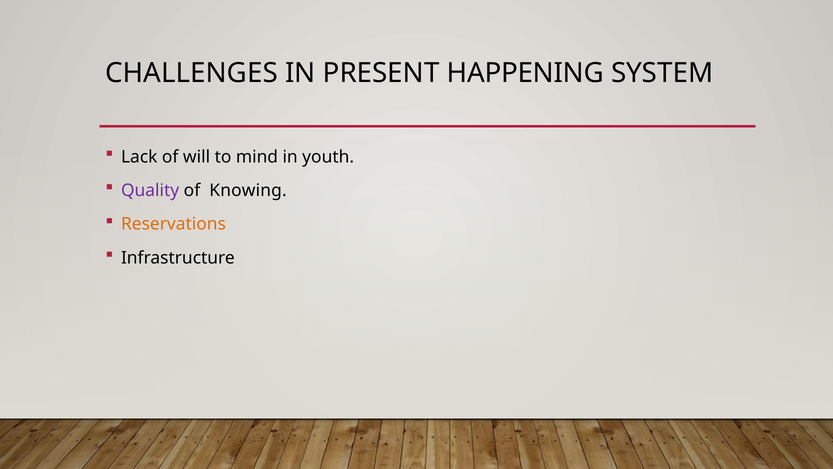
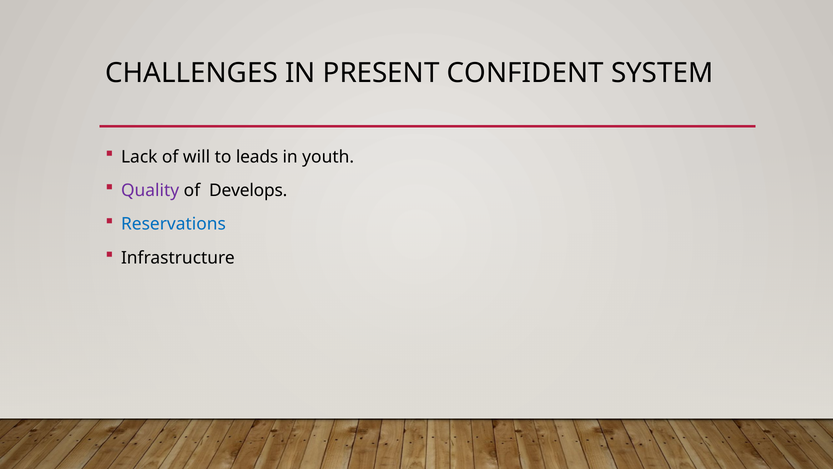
HAPPENING: HAPPENING -> CONFIDENT
mind: mind -> leads
Knowing: Knowing -> Develops
Reservations colour: orange -> blue
